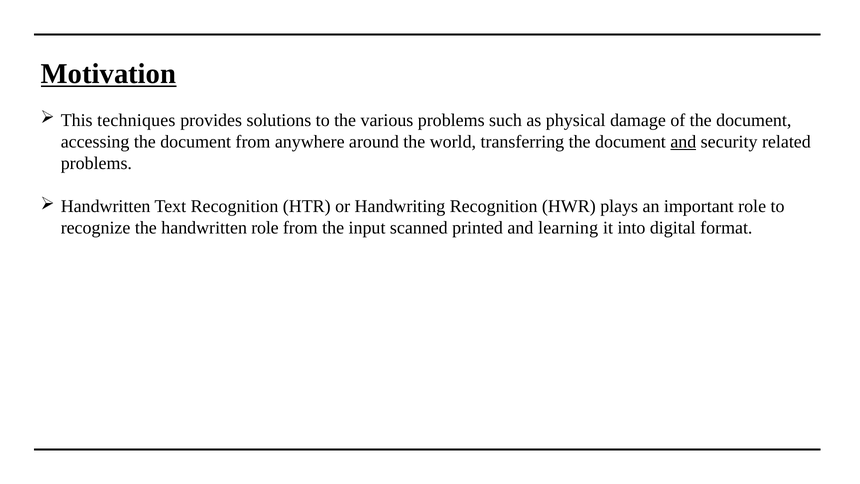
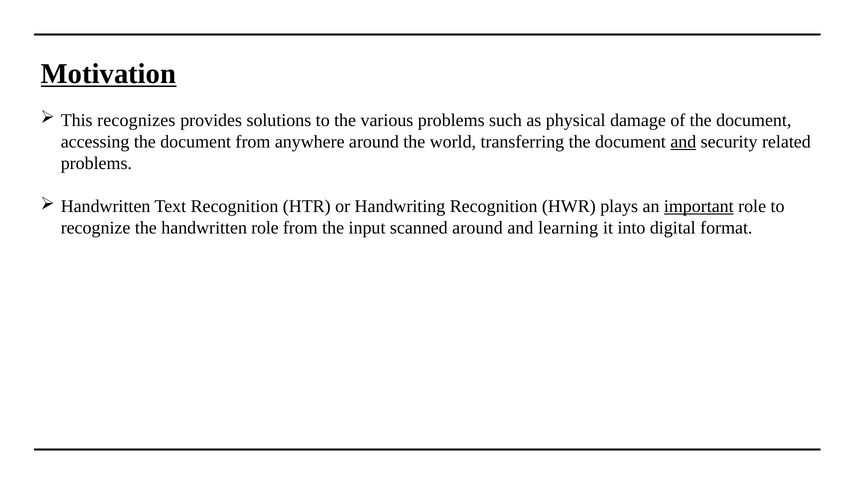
techniques: techniques -> recognizes
important underline: none -> present
scanned printed: printed -> around
